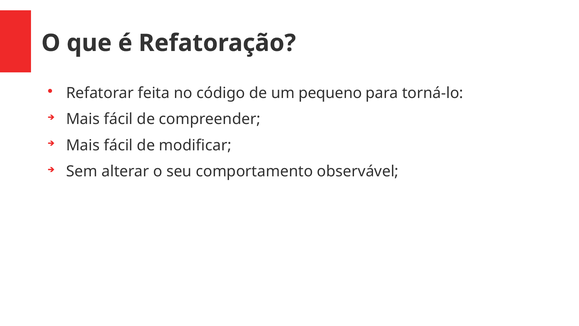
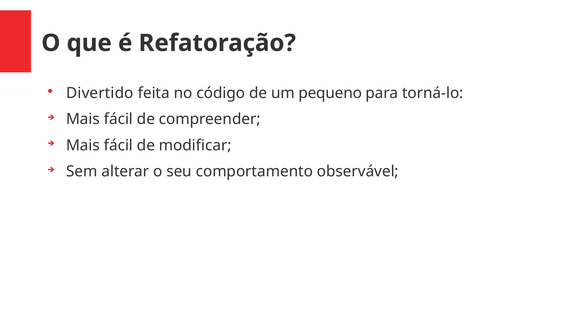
Refatorar: Refatorar -> Divertido
